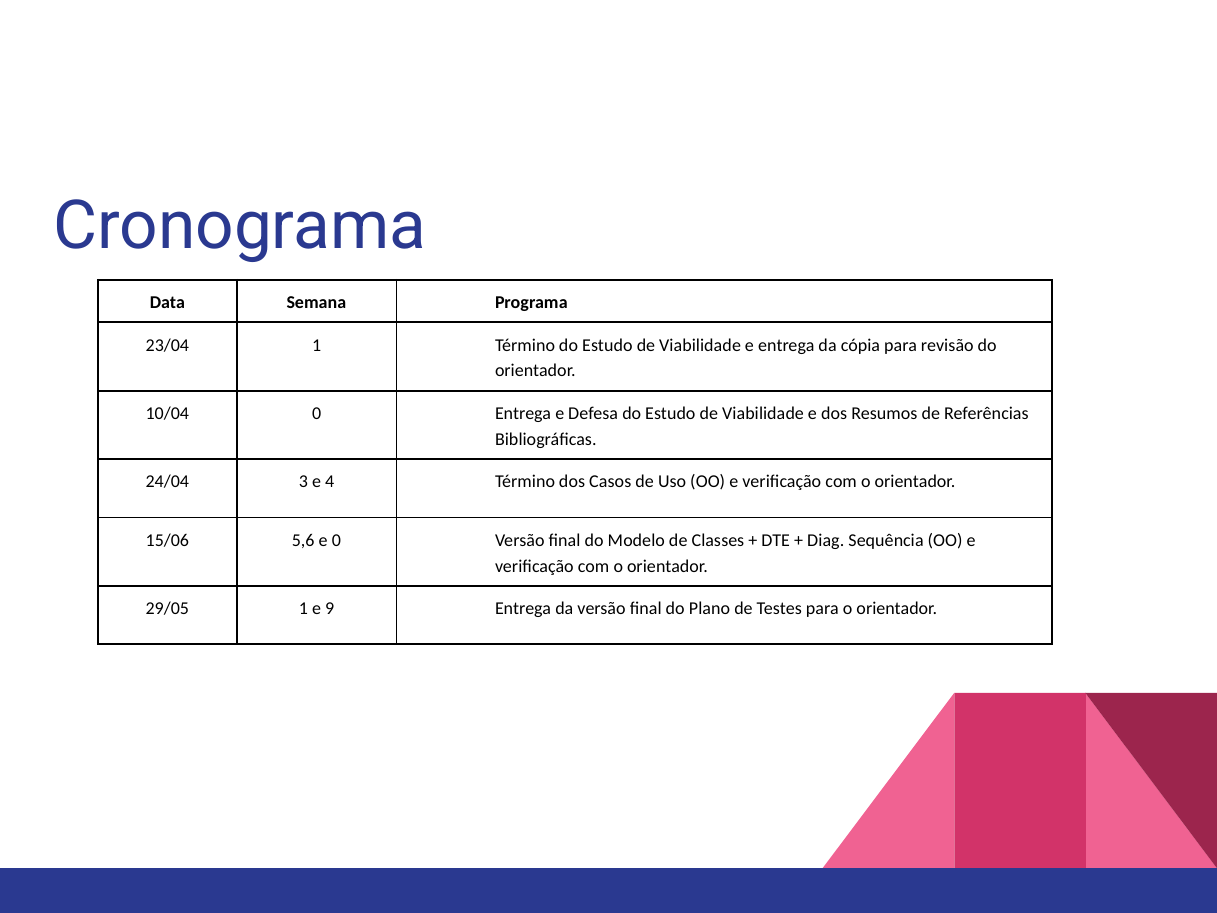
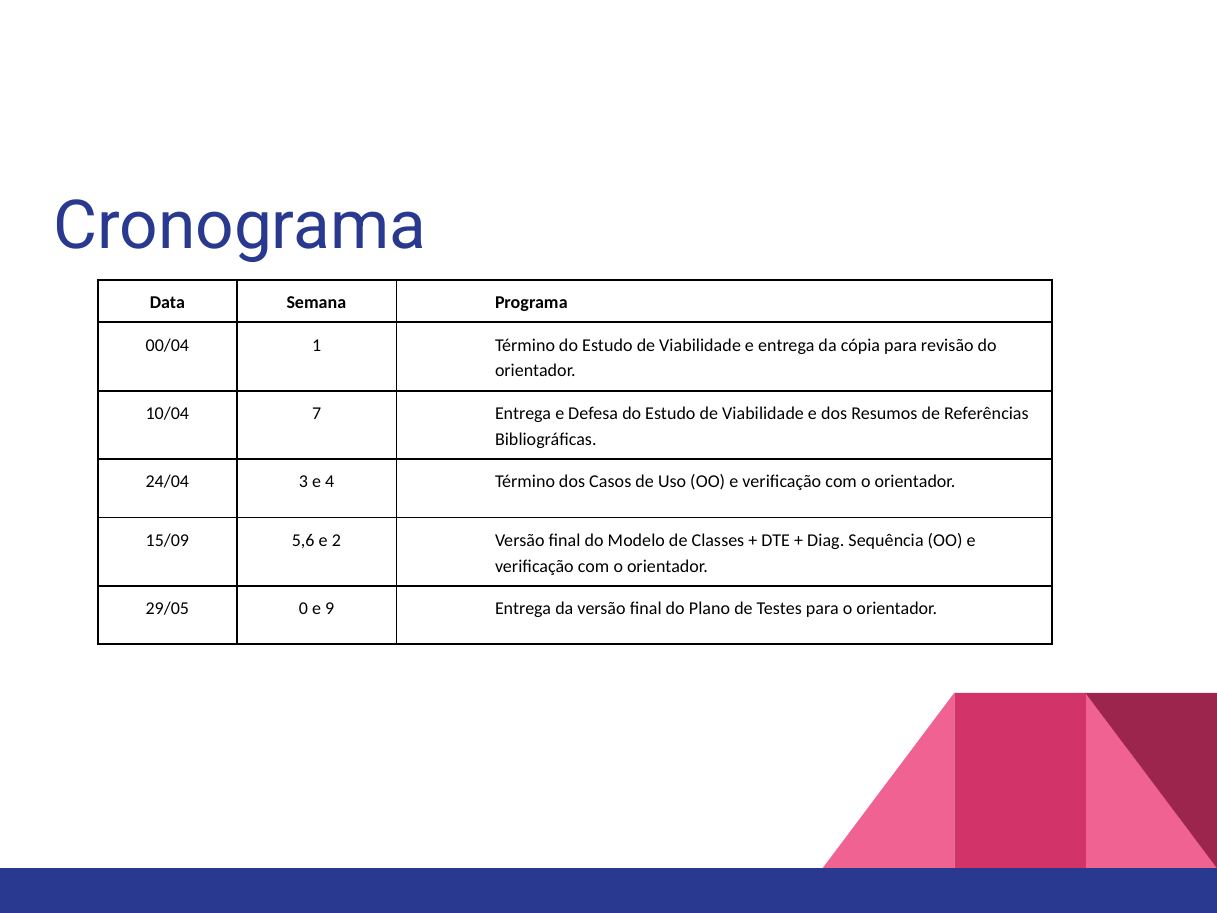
23/04: 23/04 -> 00/04
10/04 0: 0 -> 7
15/06: 15/06 -> 15/09
e 0: 0 -> 2
29/05 1: 1 -> 0
